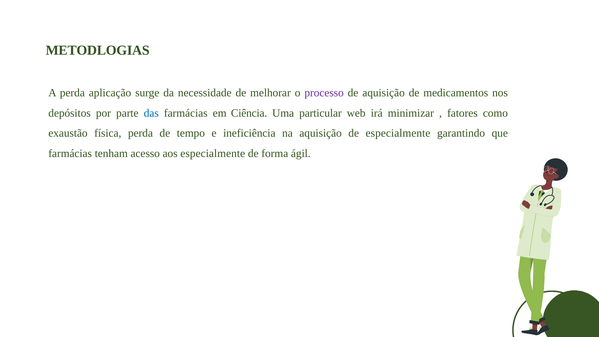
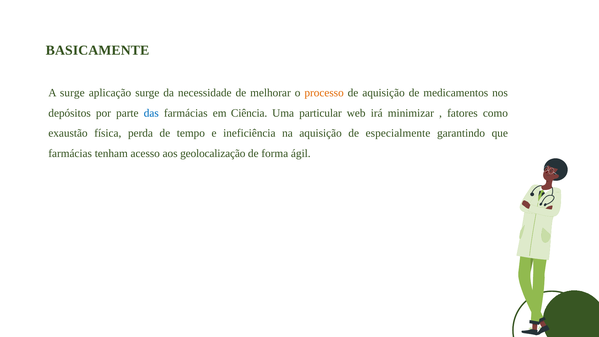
METODLOGIAS: METODLOGIAS -> BASICAMENTE
A perda: perda -> surge
processo colour: purple -> orange
aos especialmente: especialmente -> geolocalização
